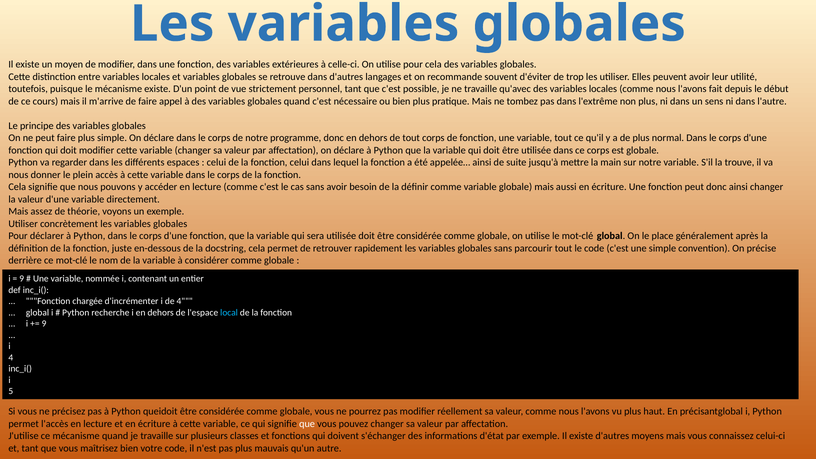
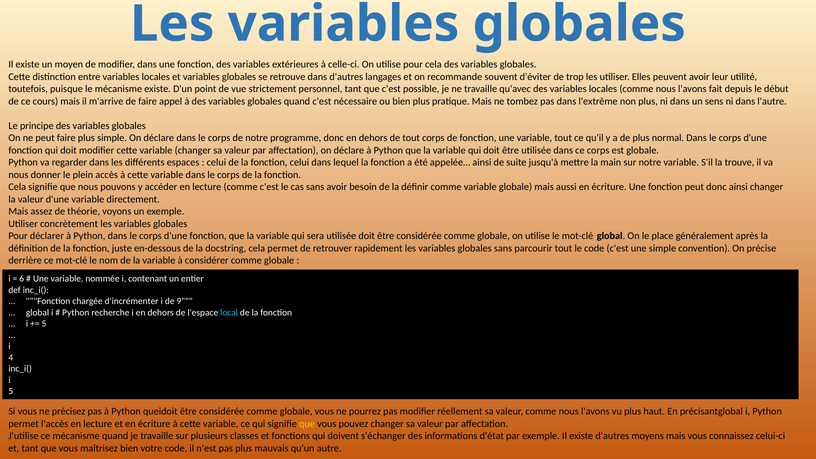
9 at (22, 279): 9 -> 6
de 4: 4 -> 9
9 at (44, 324): 9 -> 5
que at (307, 424) colour: white -> yellow
